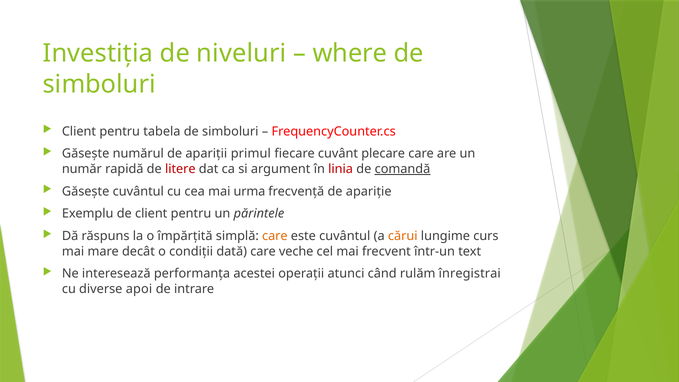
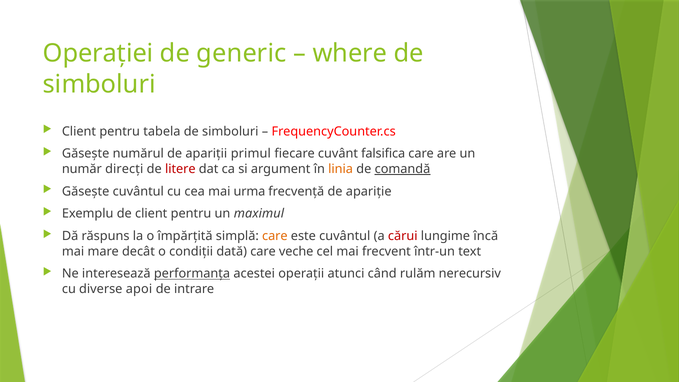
Investiția: Investiția -> Operației
niveluri: niveluri -> generic
plecare: plecare -> falsifica
rapidă: rapidă -> direcți
linia colour: red -> orange
părintele: părintele -> maximul
cărui colour: orange -> red
curs: curs -> încă
performanța underline: none -> present
înregistrai: înregistrai -> nerecursiv
